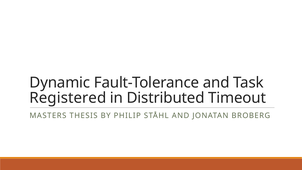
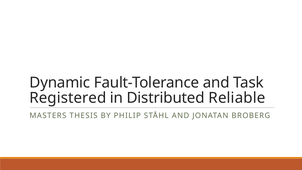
Timeout: Timeout -> Reliable
